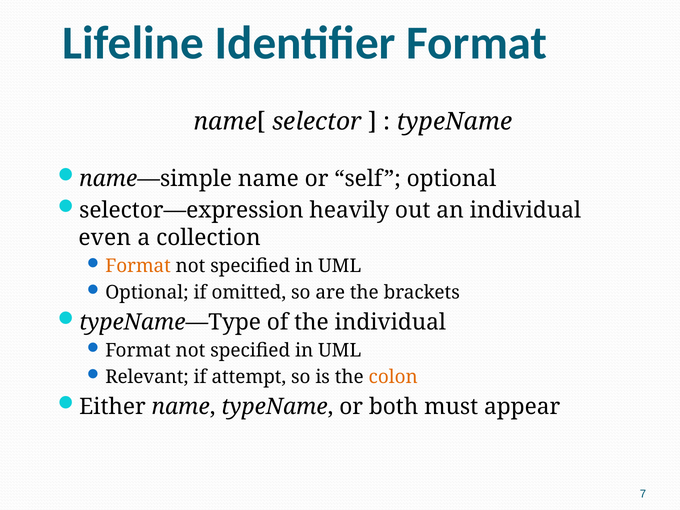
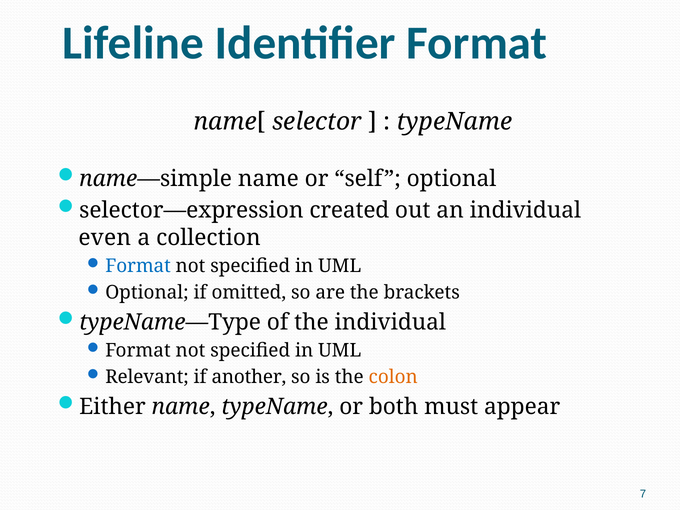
heavily: heavily -> created
Format at (138, 266) colour: orange -> blue
attempt: attempt -> another
